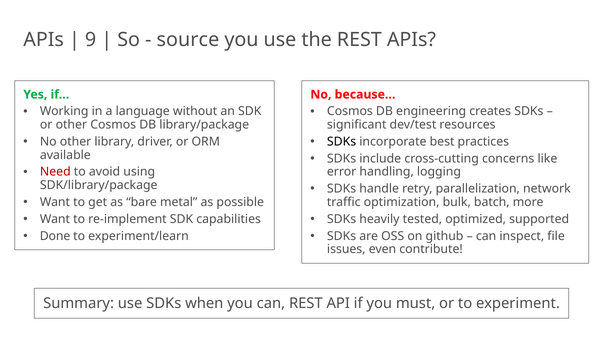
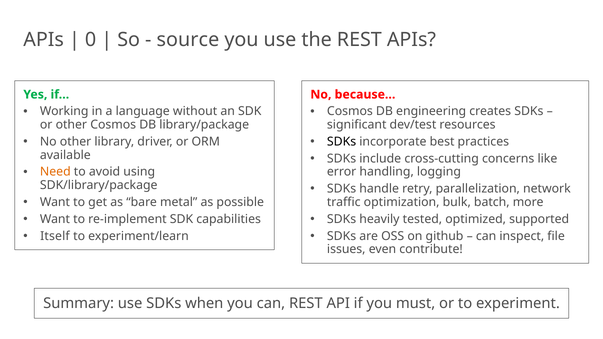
9: 9 -> 0
Need colour: red -> orange
Done: Done -> Itself
